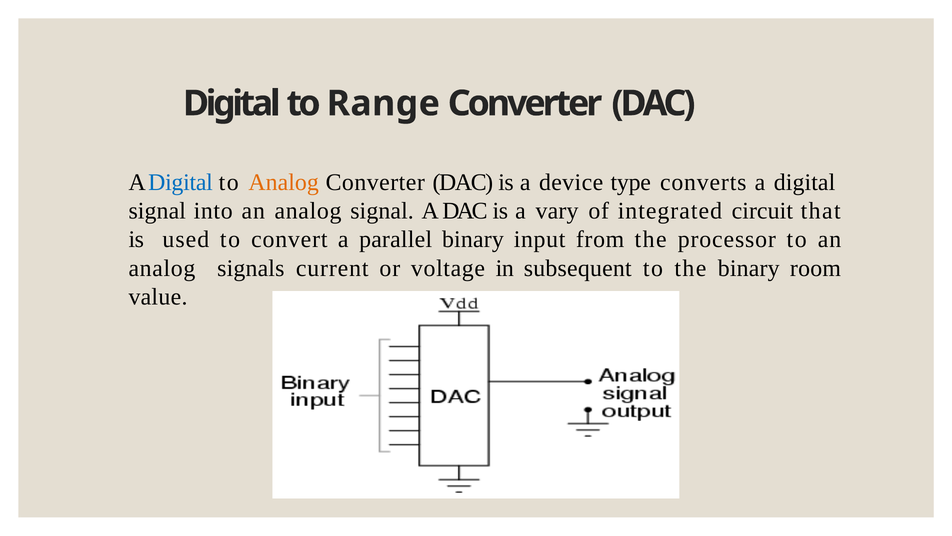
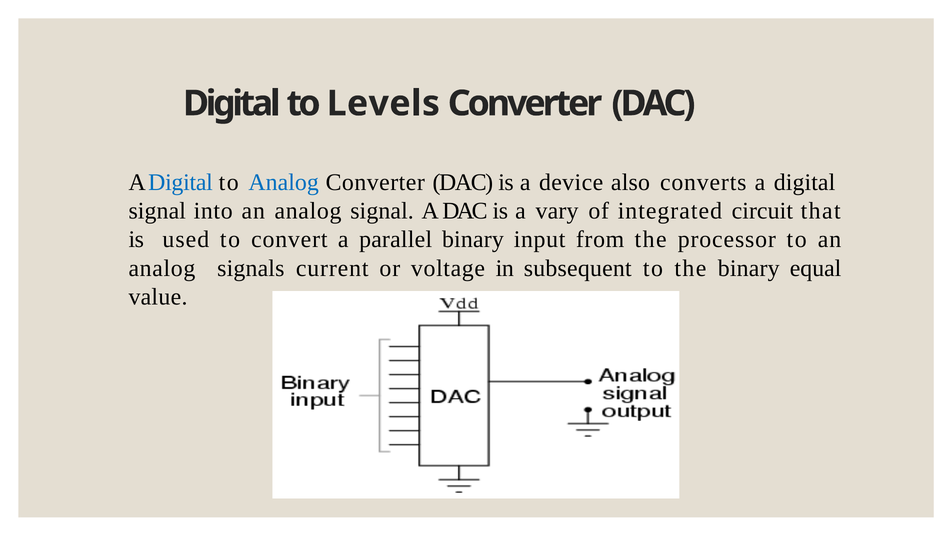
Range: Range -> Levels
Analog at (284, 182) colour: orange -> blue
type: type -> also
room: room -> equal
